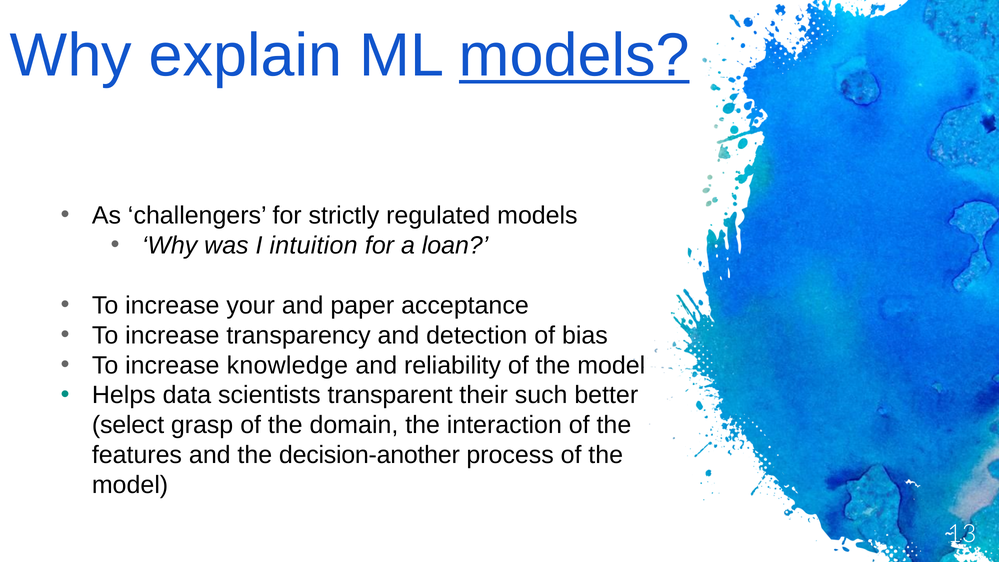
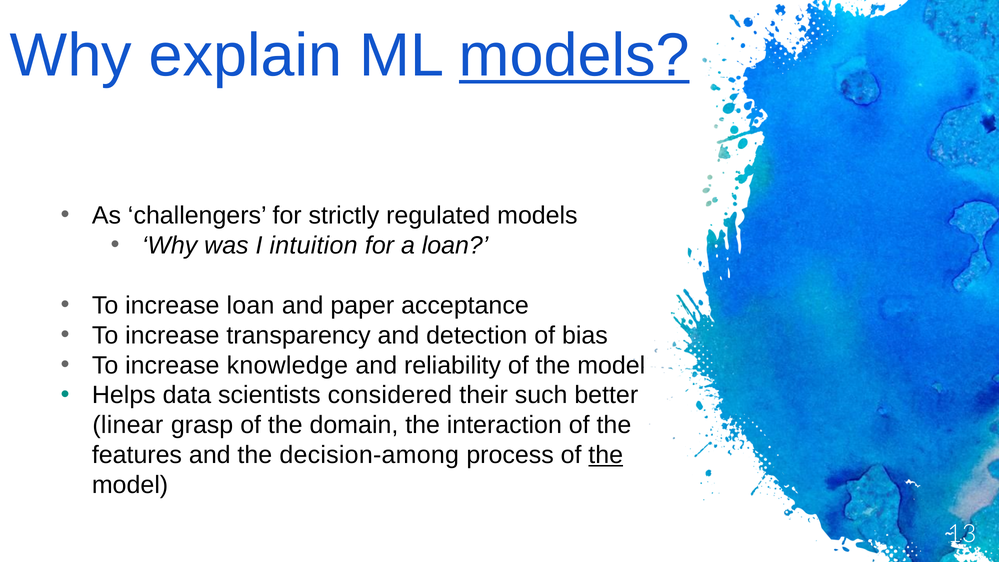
increase your: your -> loan
transparent: transparent -> considered
select: select -> linear
decision-another: decision-another -> decision-among
the at (606, 455) underline: none -> present
